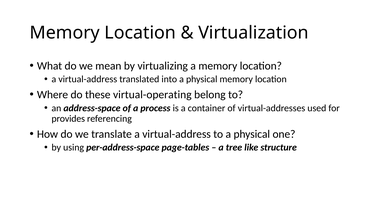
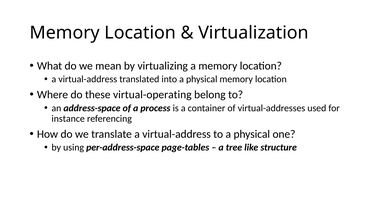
provides: provides -> instance
